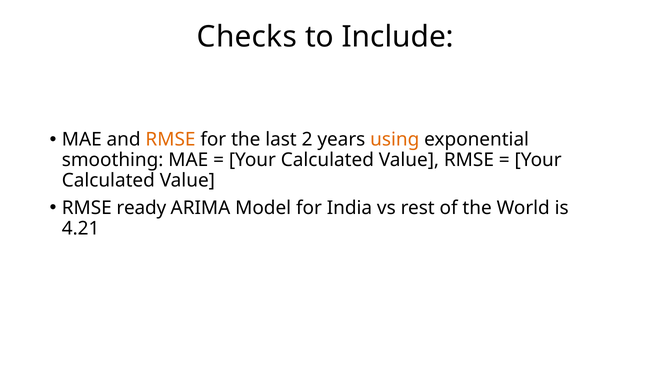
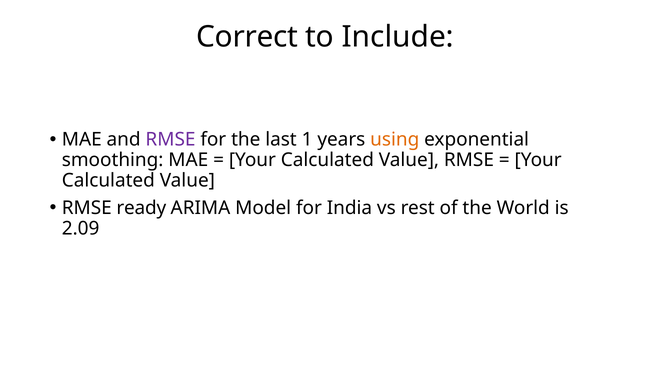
Checks: Checks -> Correct
RMSE at (170, 140) colour: orange -> purple
2: 2 -> 1
4.21: 4.21 -> 2.09
